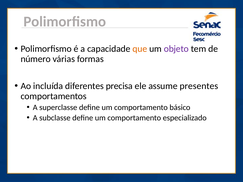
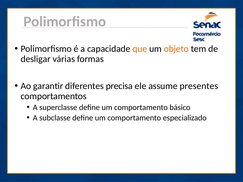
objeto colour: purple -> orange
número: número -> desligar
incluída: incluída -> garantir
